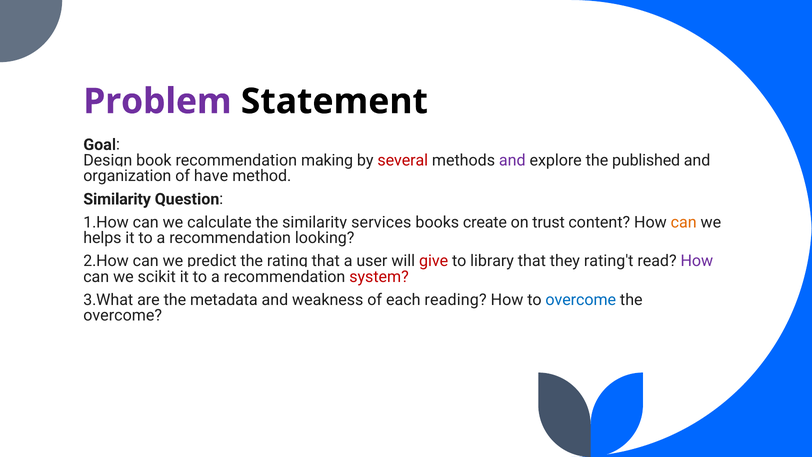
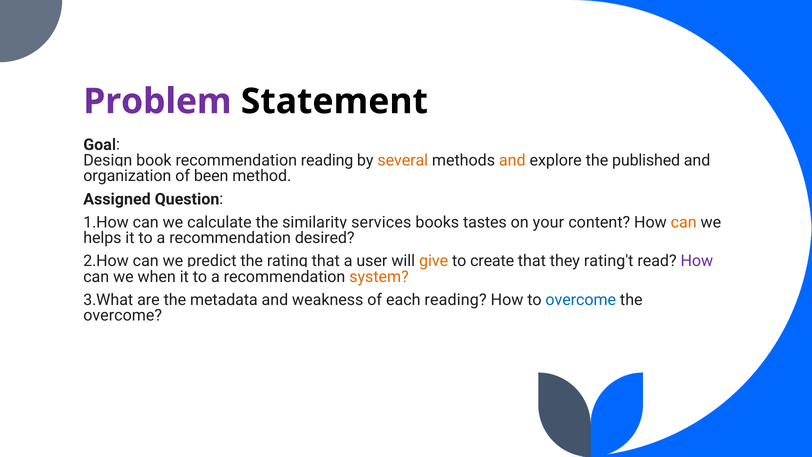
making at (327, 160): making -> reading
several colour: red -> orange
and at (512, 160) colour: purple -> orange
have: have -> been
Similarity at (117, 199): Similarity -> Assigned
create: create -> tastes
trust: trust -> your
looking: looking -> desired
give colour: red -> orange
library: library -> create
scikit: scikit -> when
system colour: red -> orange
